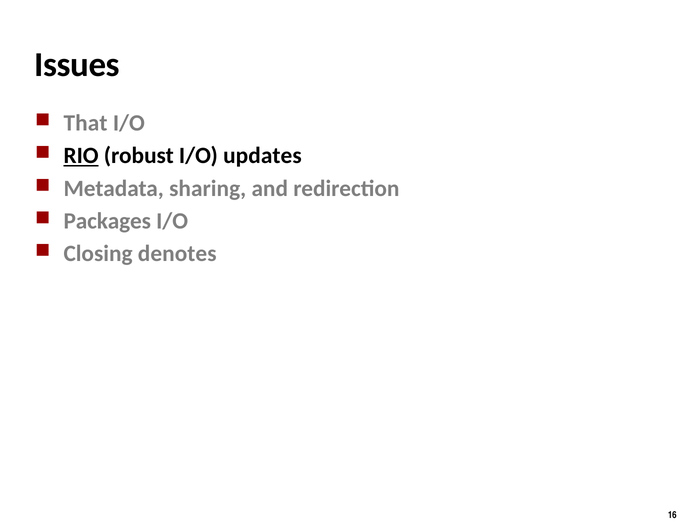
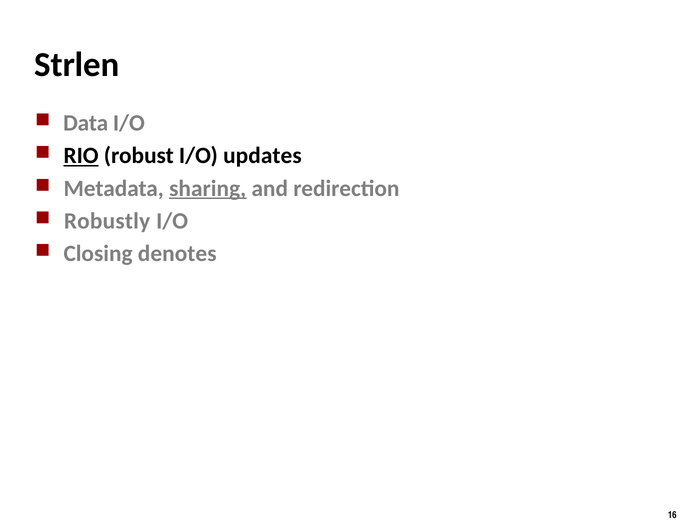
Issues: Issues -> Strlen
That: That -> Data
sharing underline: none -> present
Packages: Packages -> Robustly
